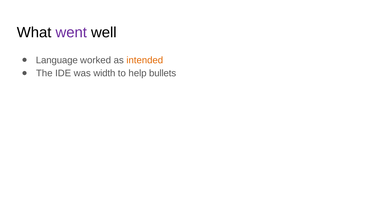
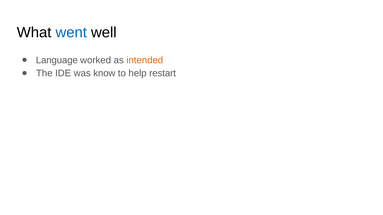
went colour: purple -> blue
width: width -> know
bullets: bullets -> restart
